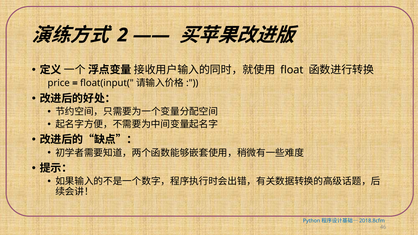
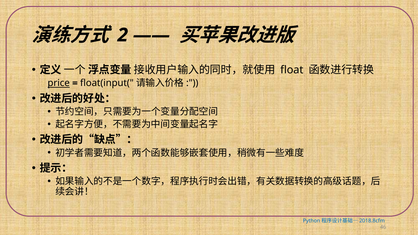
price underline: none -> present
